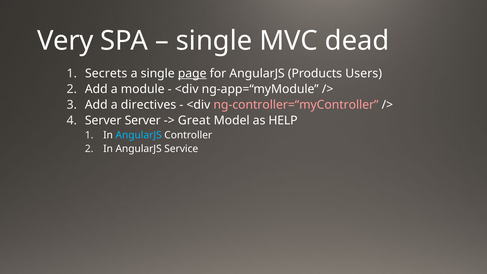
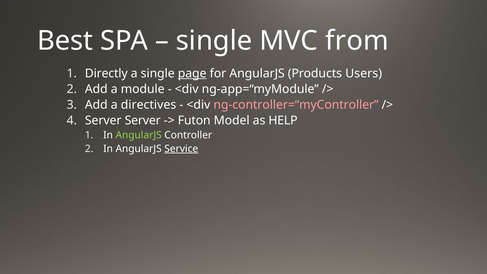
Very: Very -> Best
dead: dead -> from
Secrets: Secrets -> Directly
Great: Great -> Futon
AngularJS at (139, 135) colour: light blue -> light green
Service underline: none -> present
